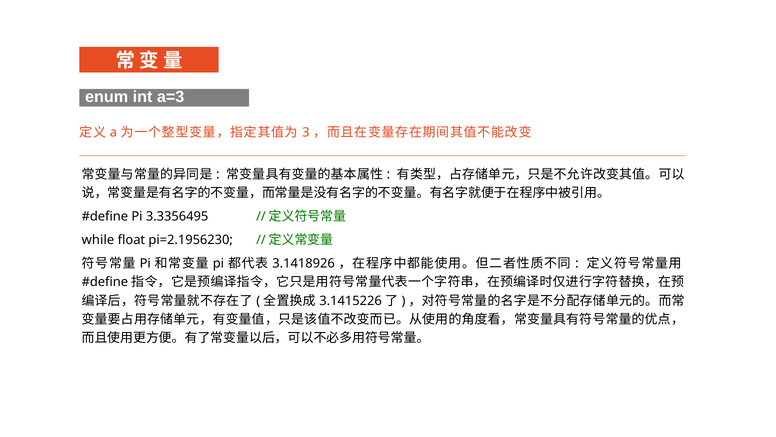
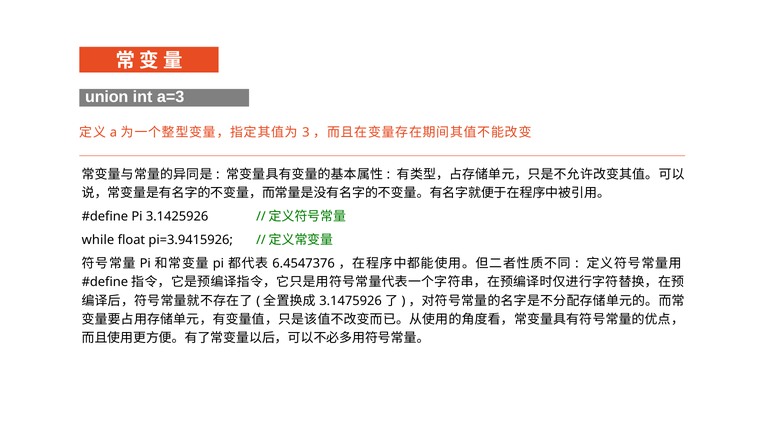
enum: enum -> union
3.3356495: 3.3356495 -> 3.1425926
pi=2.1956230: pi=2.1956230 -> pi=3.9415926
3.1418926: 3.1418926 -> 6.4547376
3.1415226: 3.1415226 -> 3.1475926
